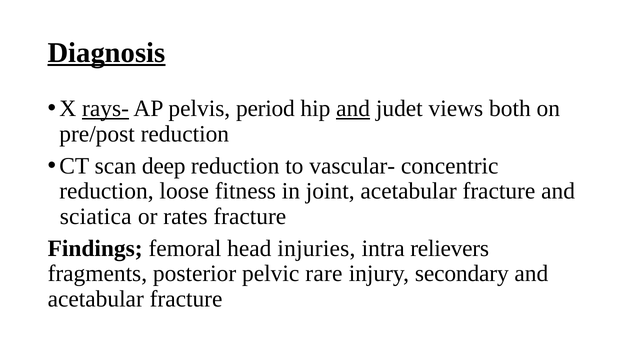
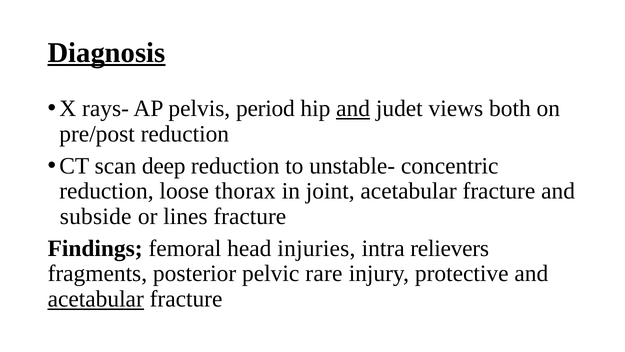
rays- underline: present -> none
vascular-: vascular- -> unstable-
fitness: fitness -> thorax
sciatica: sciatica -> subside
rates: rates -> lines
secondary: secondary -> protective
acetabular at (96, 299) underline: none -> present
